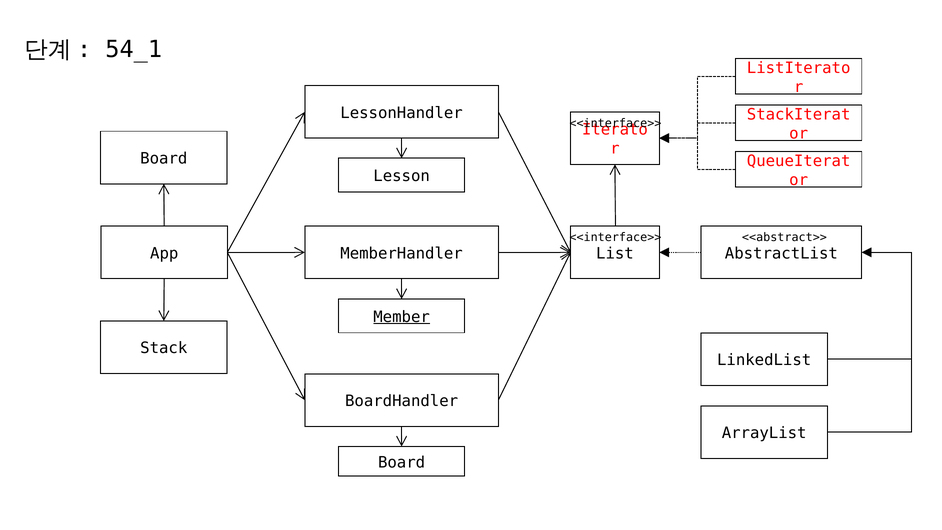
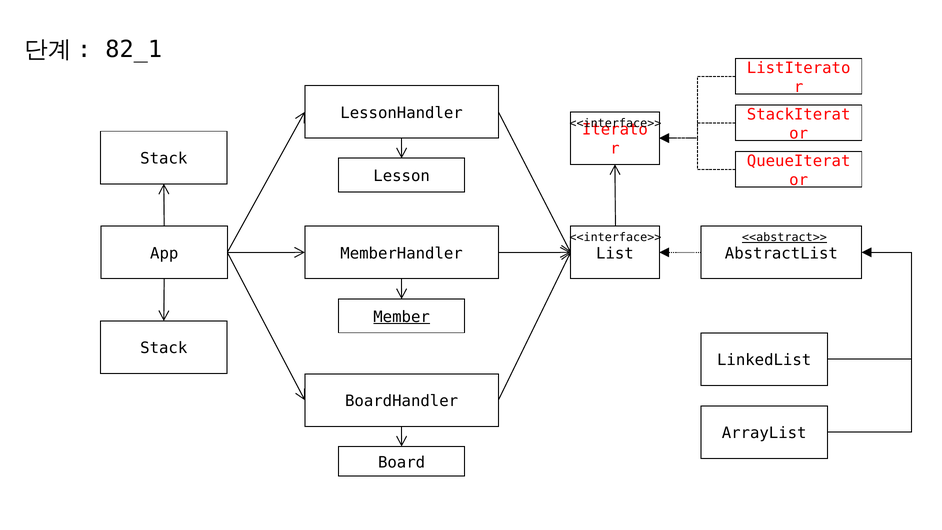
54_1: 54_1 -> 82_1
Board at (164, 159): Board -> Stack
<<abstract>> underline: none -> present
